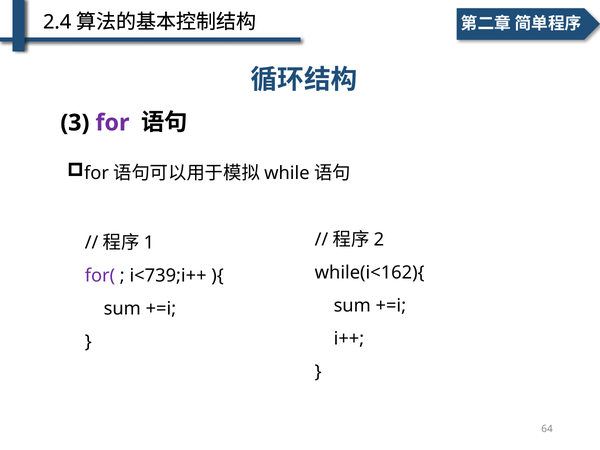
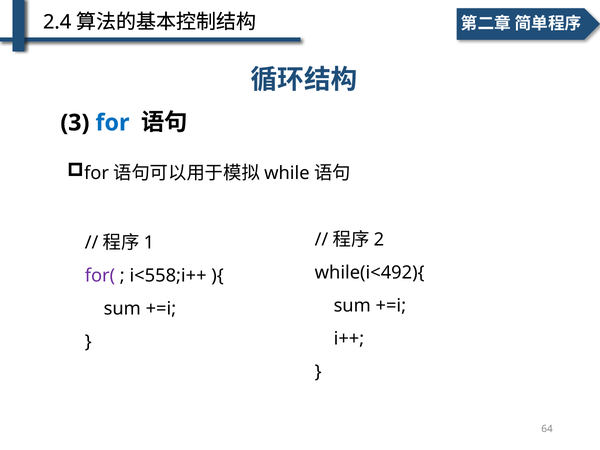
for at (112, 123) colour: purple -> blue
while(i<162){: while(i<162){ -> while(i<492){
i<739;i++: i<739;i++ -> i<558;i++
